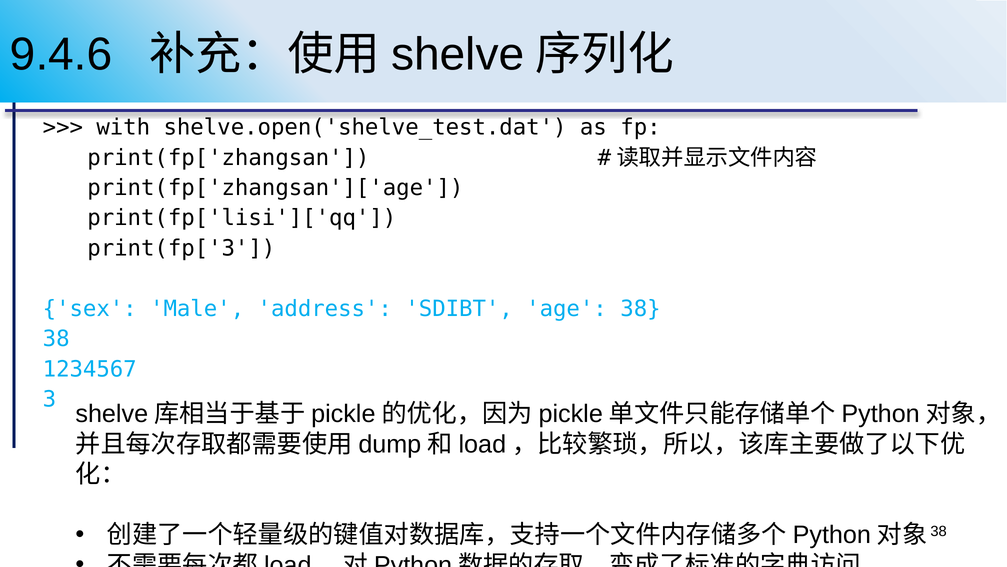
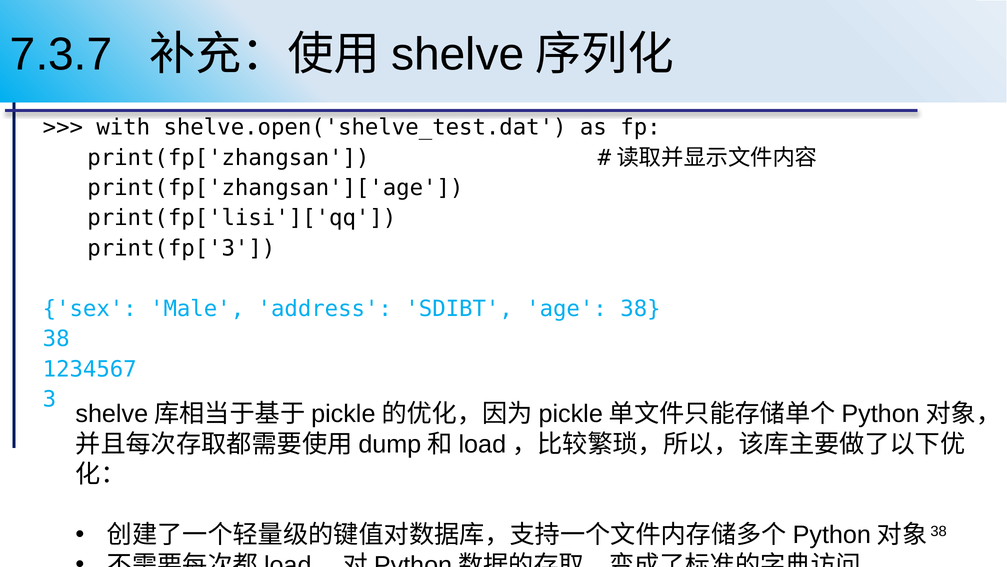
9.4.6: 9.4.6 -> 7.3.7
